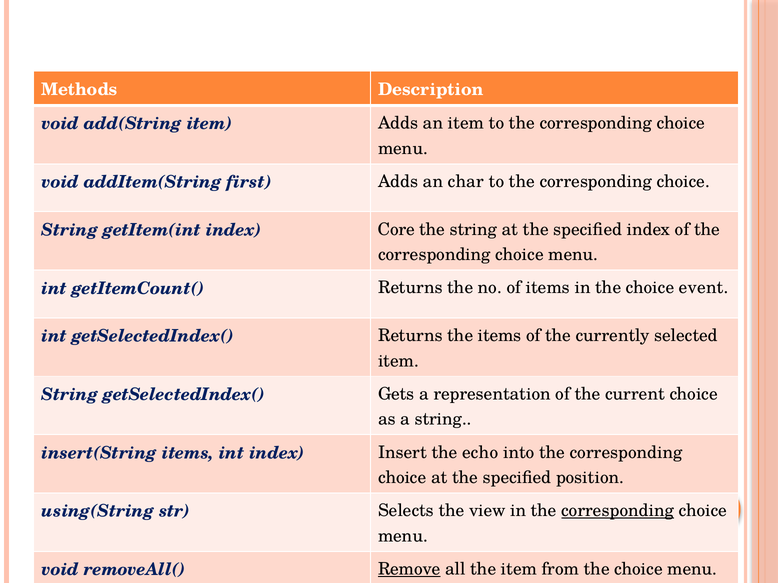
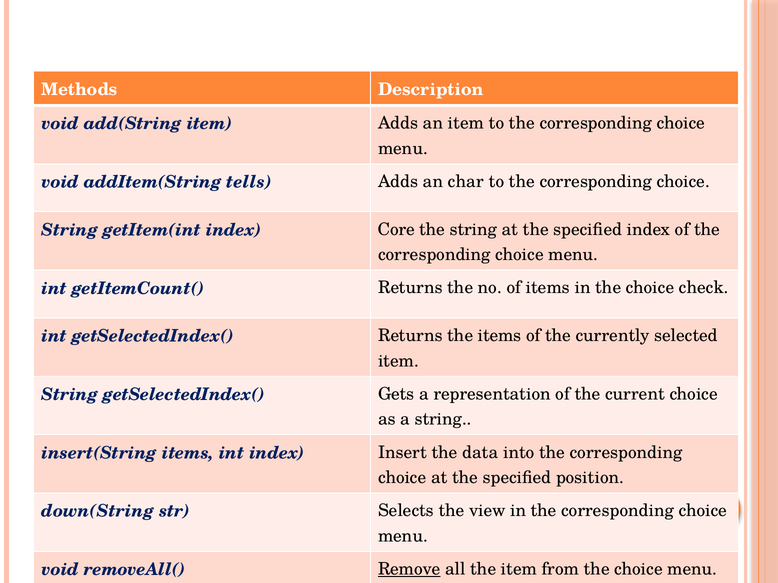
first: first -> tells
event: event -> check
echo: echo -> data
using(String: using(String -> down(String
corresponding at (618, 511) underline: present -> none
